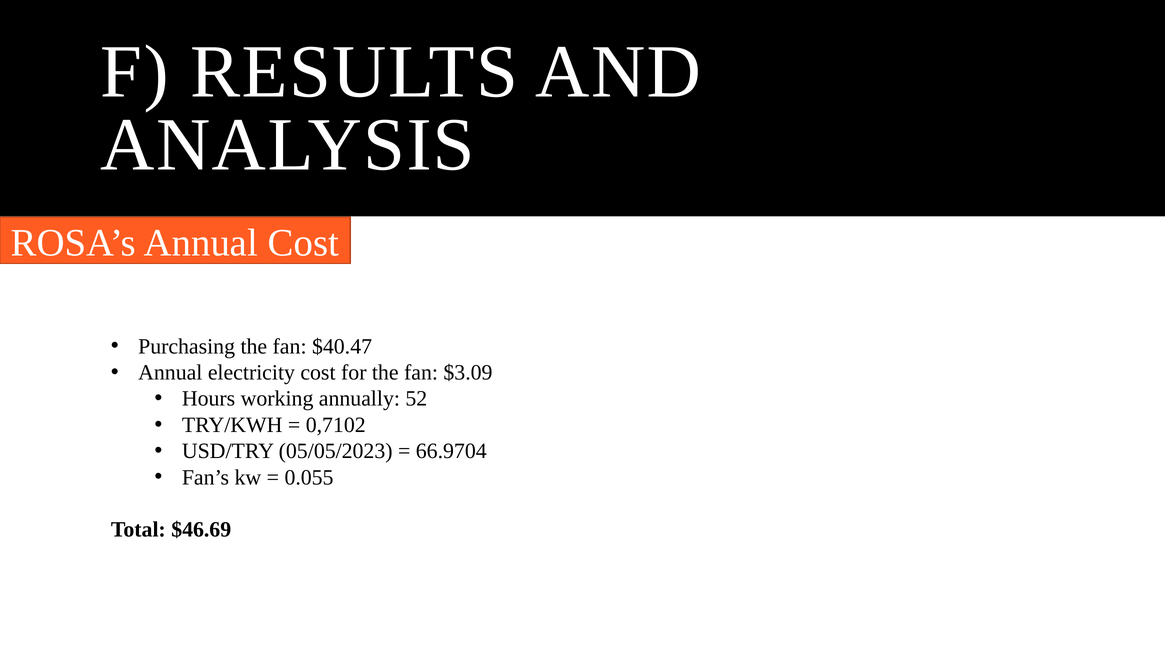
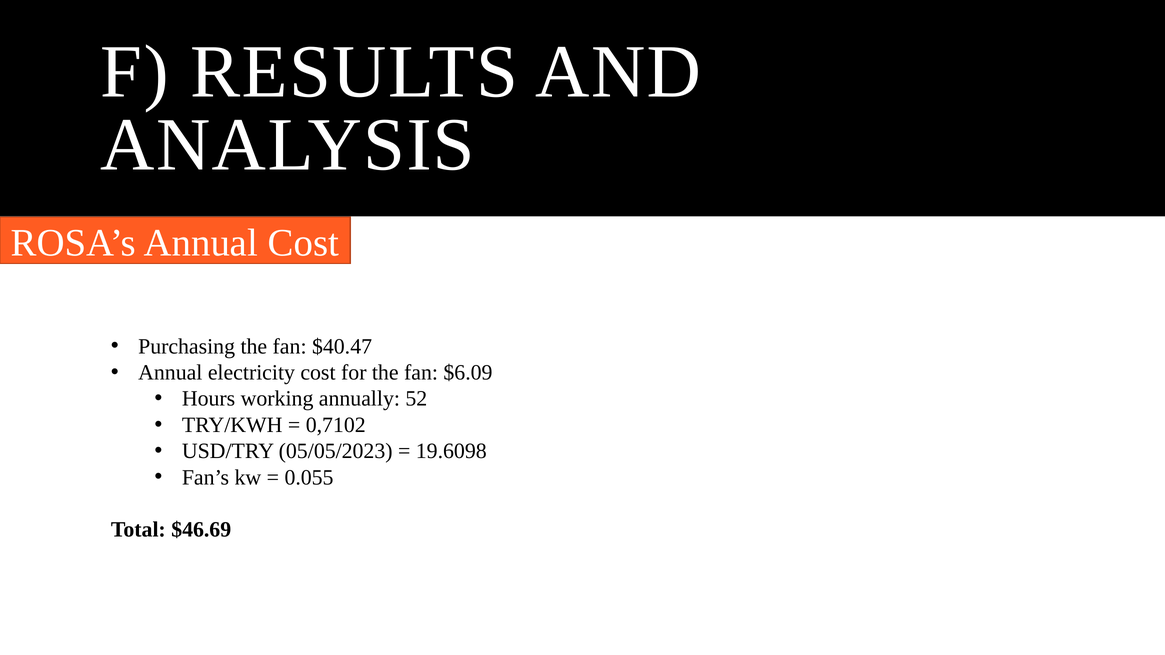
$3.09: $3.09 -> $6.09
66.9704: 66.9704 -> 19.6098
